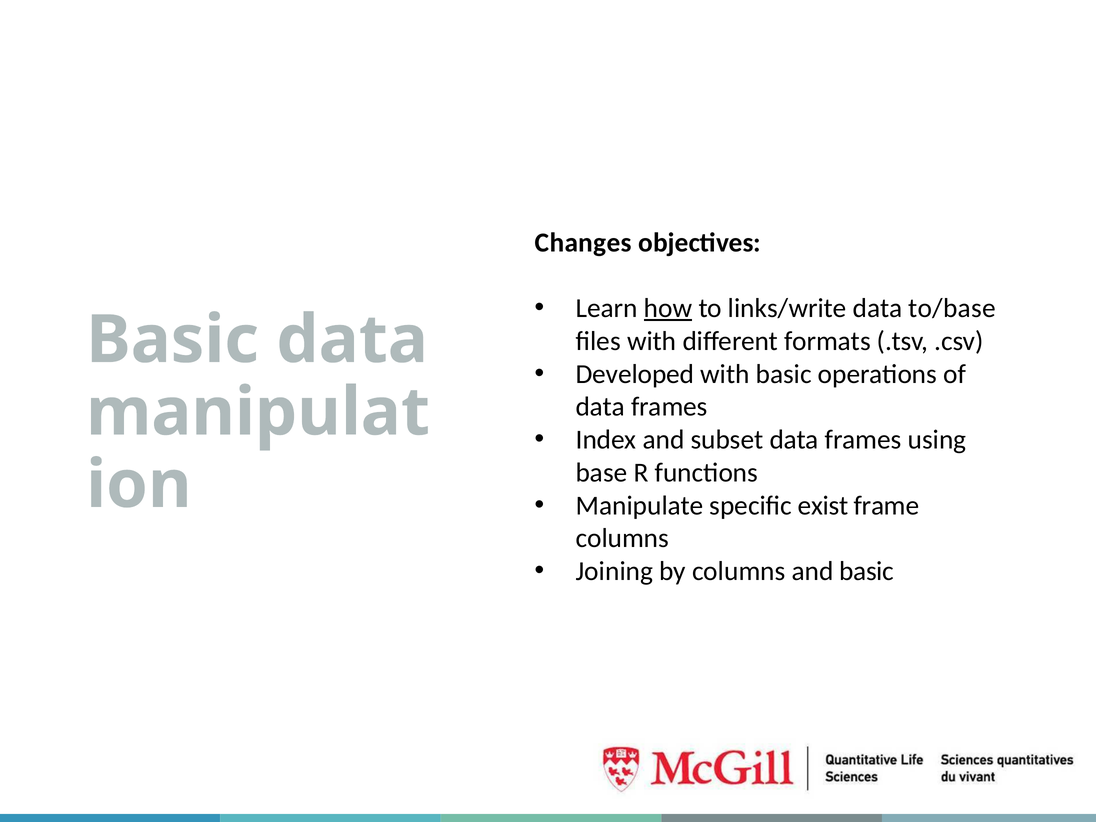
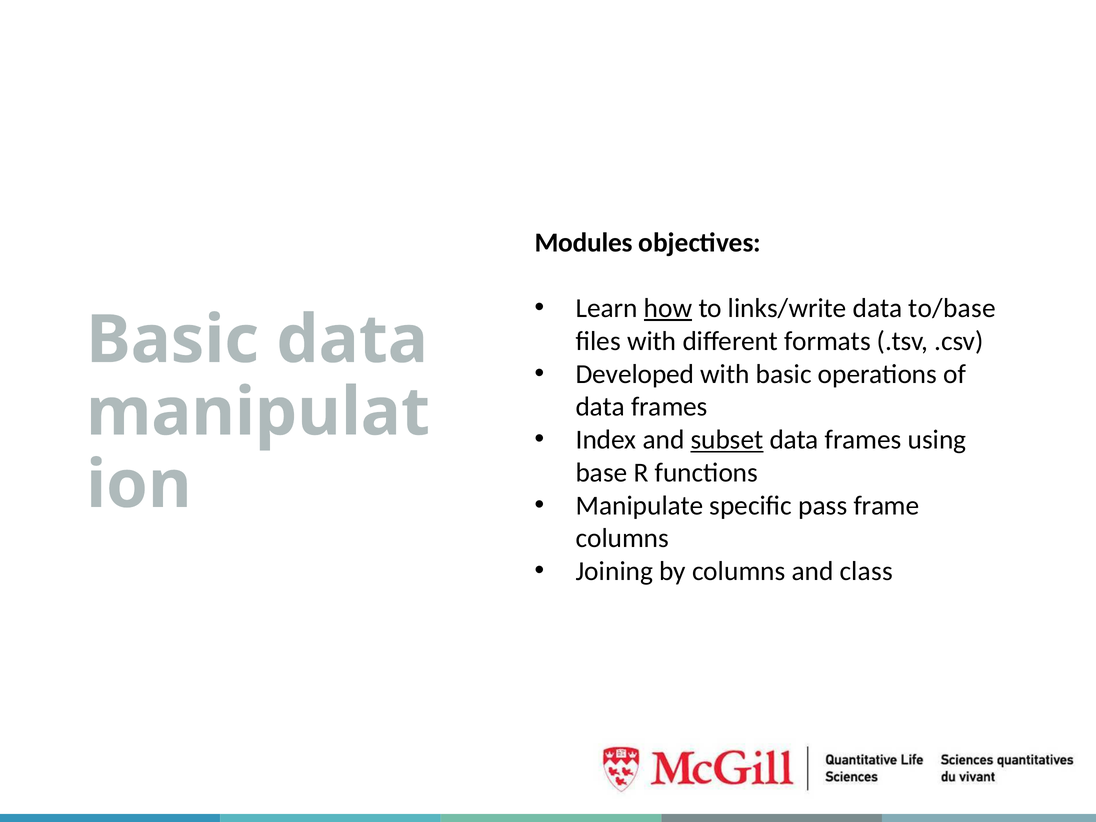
Changes: Changes -> Modules
subset underline: none -> present
exist: exist -> pass
and basic: basic -> class
